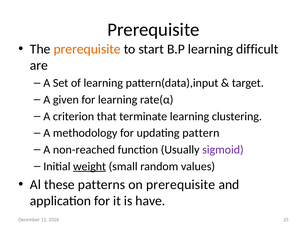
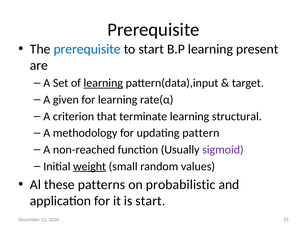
prerequisite at (87, 49) colour: orange -> blue
difficult: difficult -> present
learning at (103, 83) underline: none -> present
clustering: clustering -> structural
on prerequisite: prerequisite -> probabilistic
is have: have -> start
